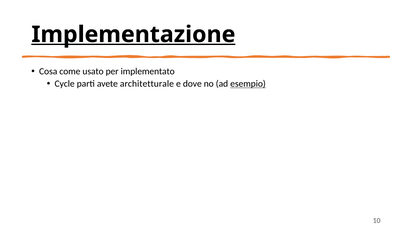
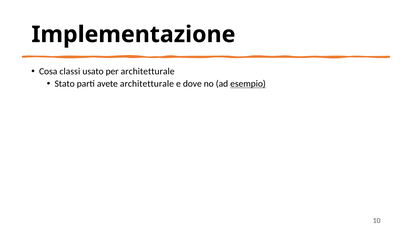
Implementazione underline: present -> none
come: come -> classi
per implementato: implementato -> architetturale
Cycle: Cycle -> Stato
